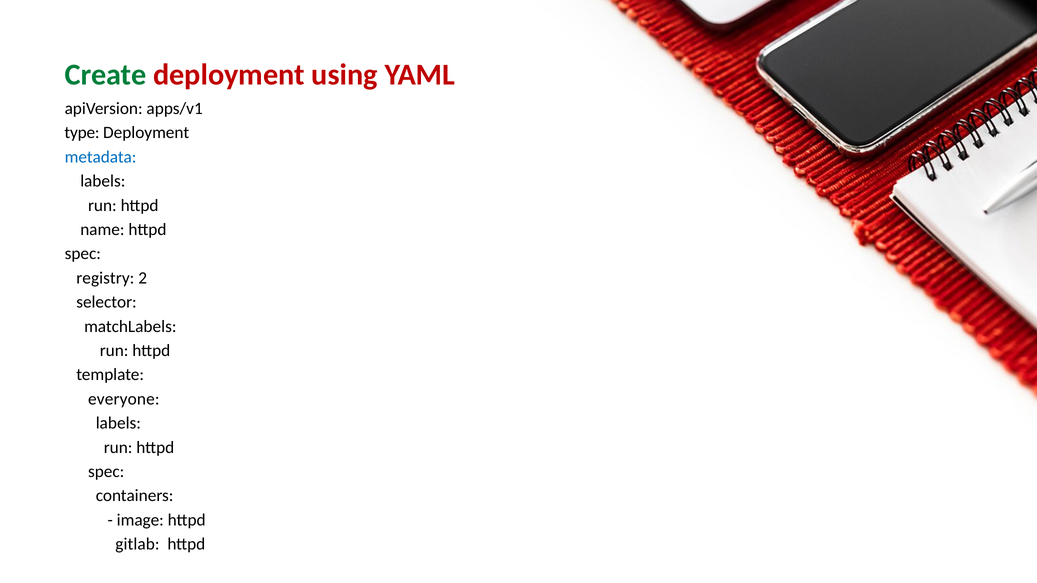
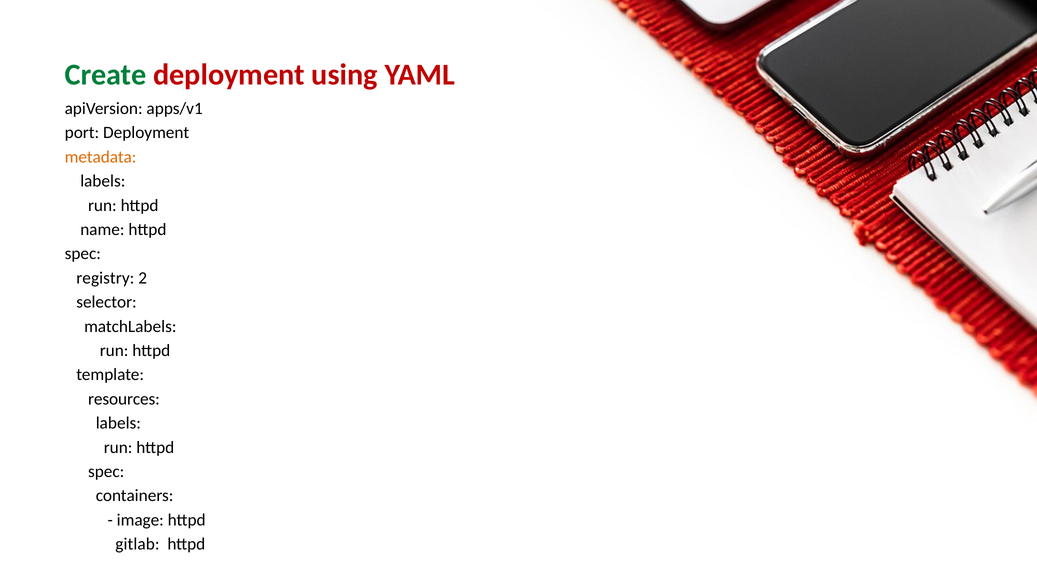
type: type -> port
metadata colour: blue -> orange
everyone: everyone -> resources
